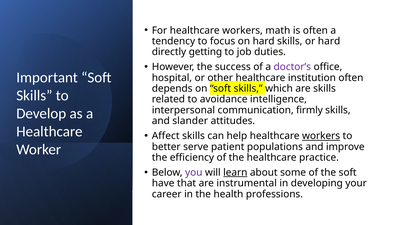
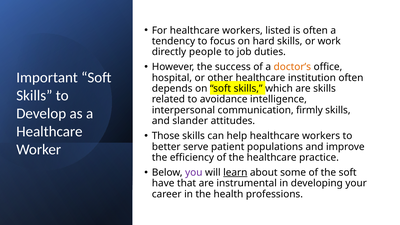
math: math -> listed
or hard: hard -> work
getting: getting -> people
doctor’s colour: purple -> orange
Affect: Affect -> Those
workers at (321, 136) underline: present -> none
